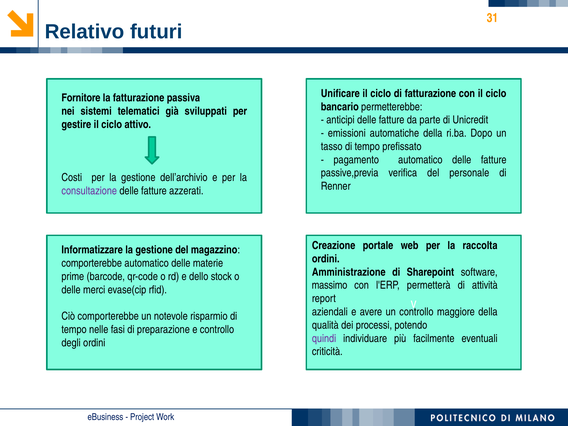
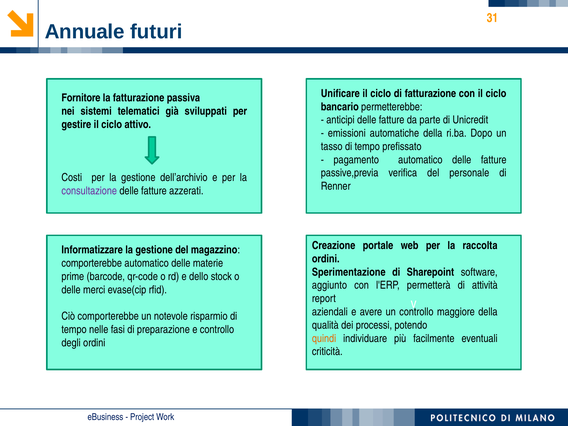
Relativo: Relativo -> Annuale
Amministrazione: Amministrazione -> Sperimentazione
massimo: massimo -> aggiunto
quindi colour: purple -> orange
